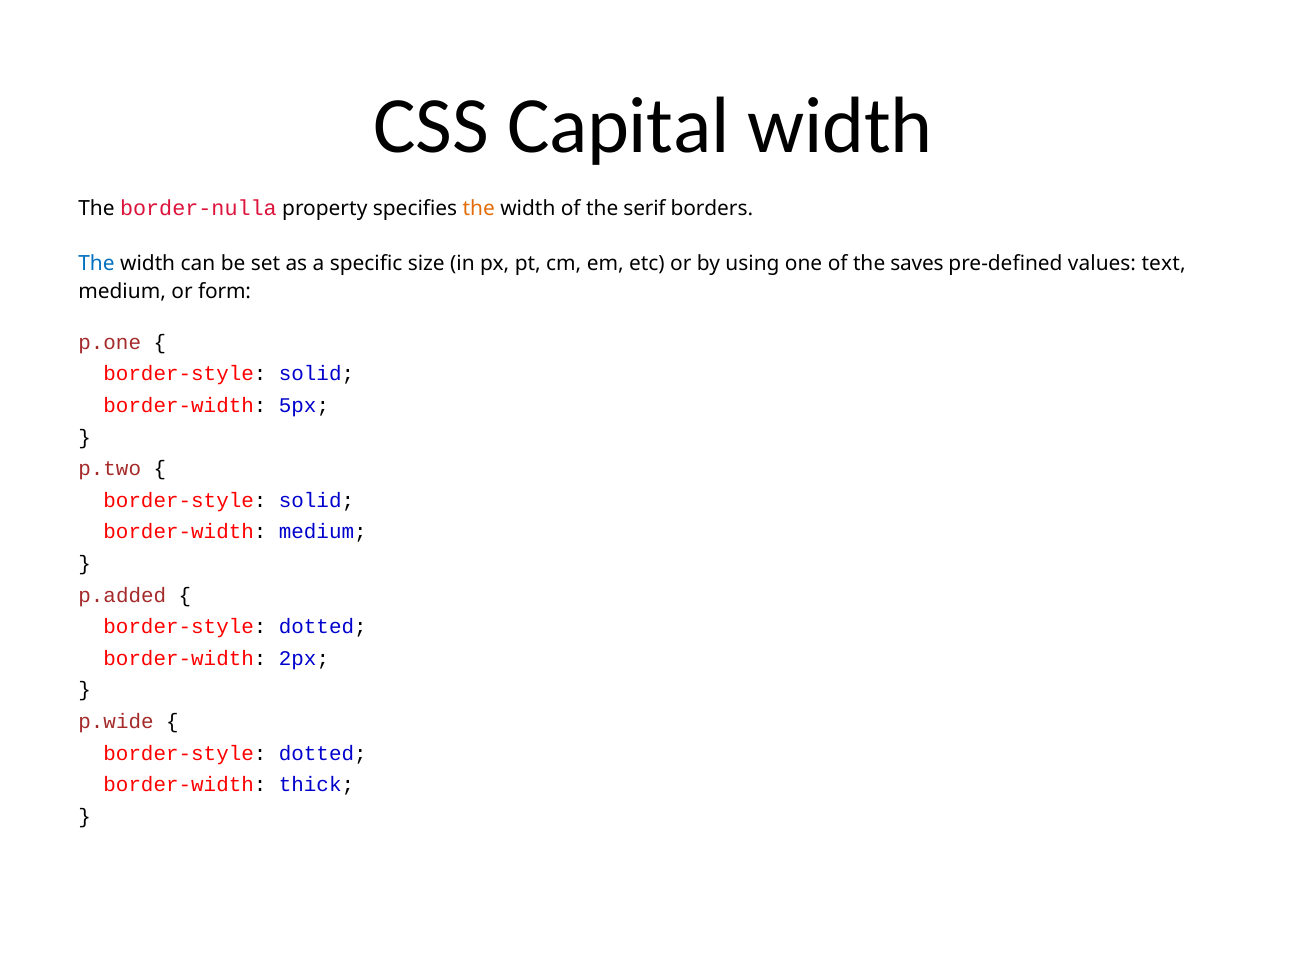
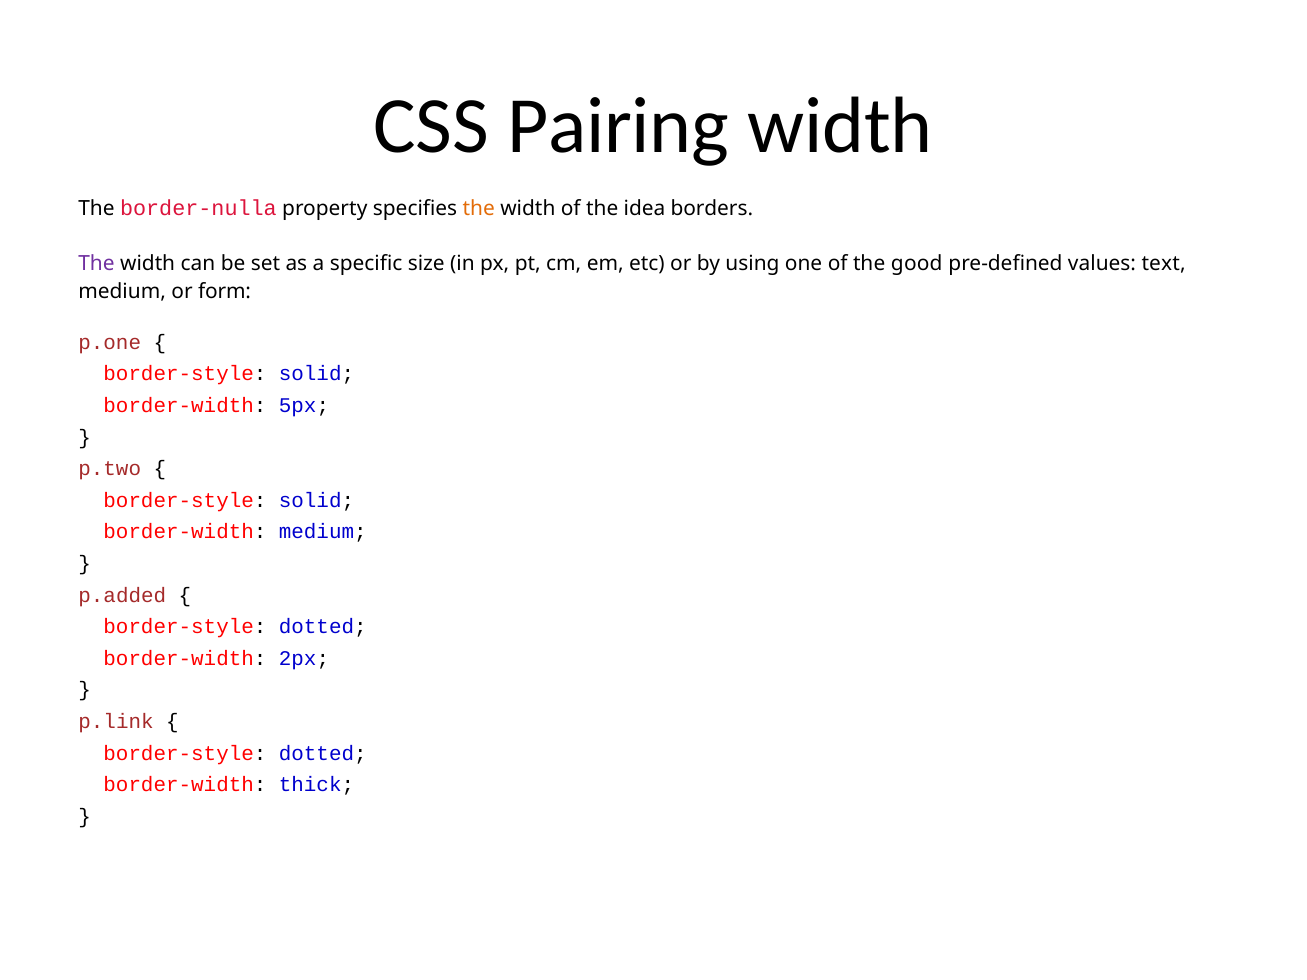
Capital: Capital -> Pairing
serif: serif -> idea
The at (97, 263) colour: blue -> purple
saves: saves -> good
p.wide: p.wide -> p.link
